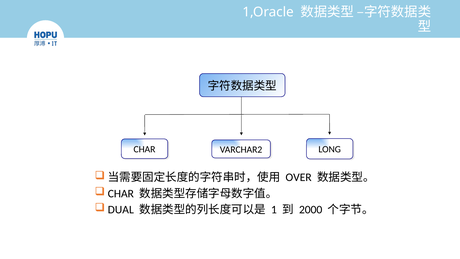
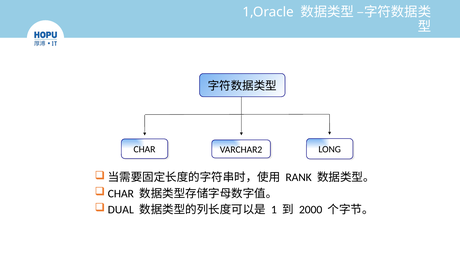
OVER: OVER -> RANK
